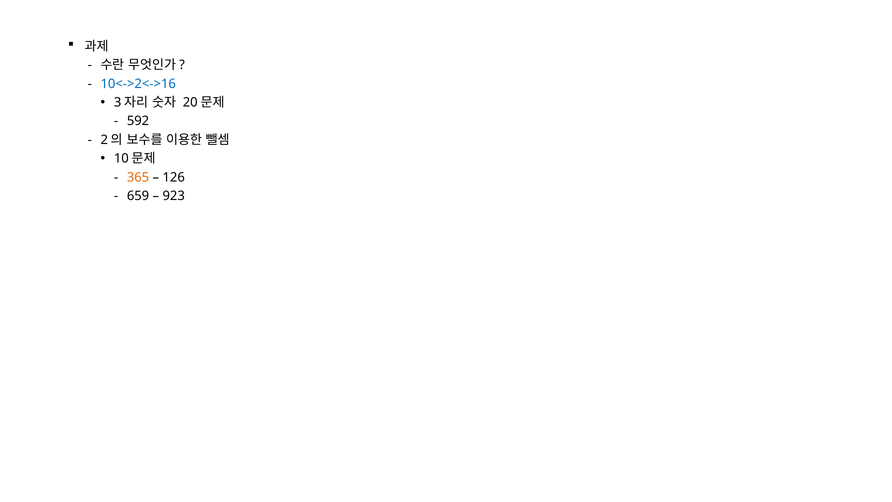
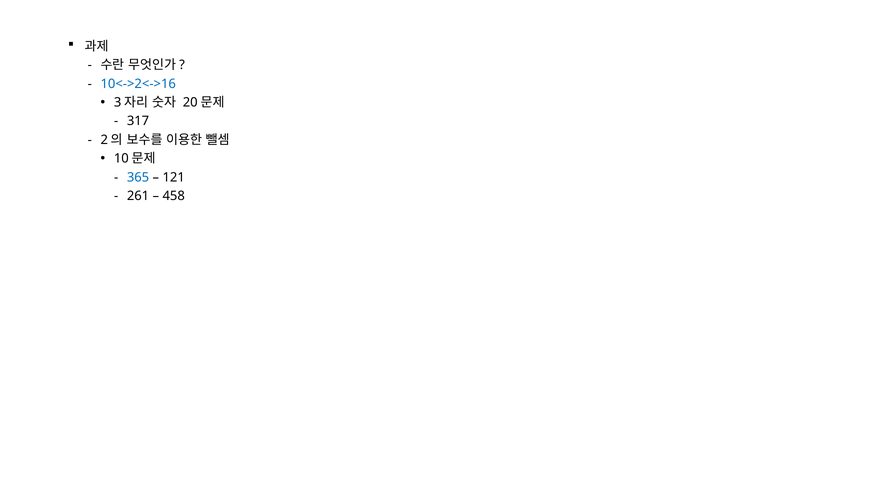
592: 592 -> 317
365 colour: orange -> blue
126: 126 -> 121
659: 659 -> 261
923: 923 -> 458
